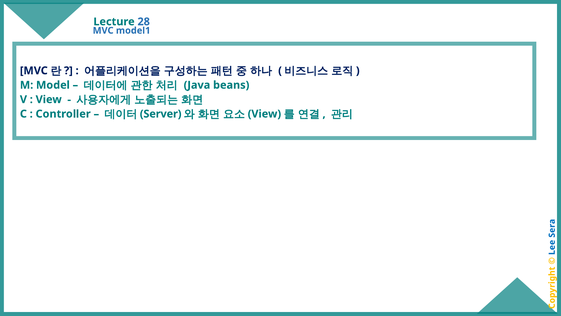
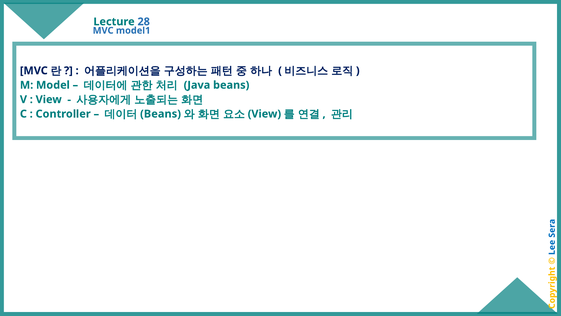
Server at (161, 114): Server -> Beans
